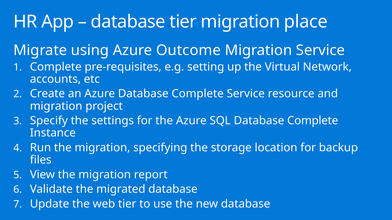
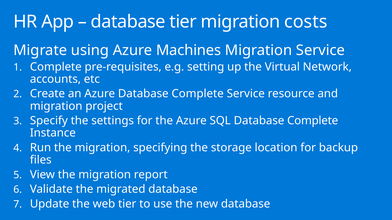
place: place -> costs
Outcome: Outcome -> Machines
